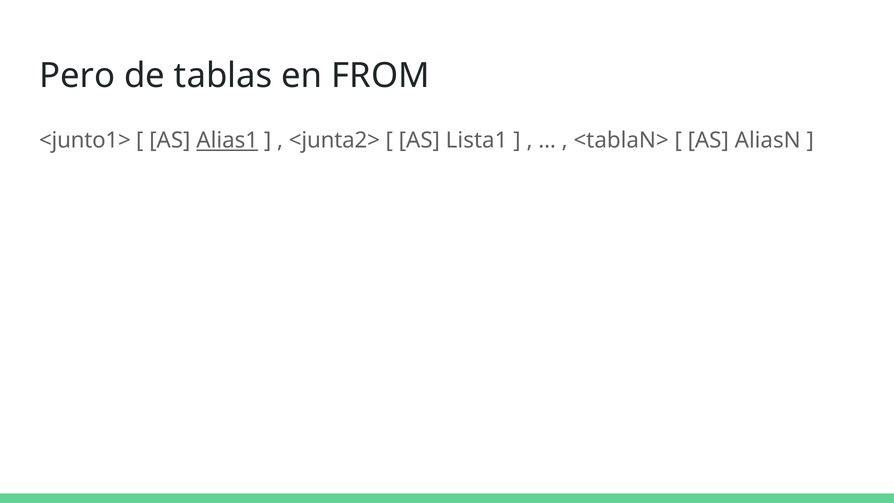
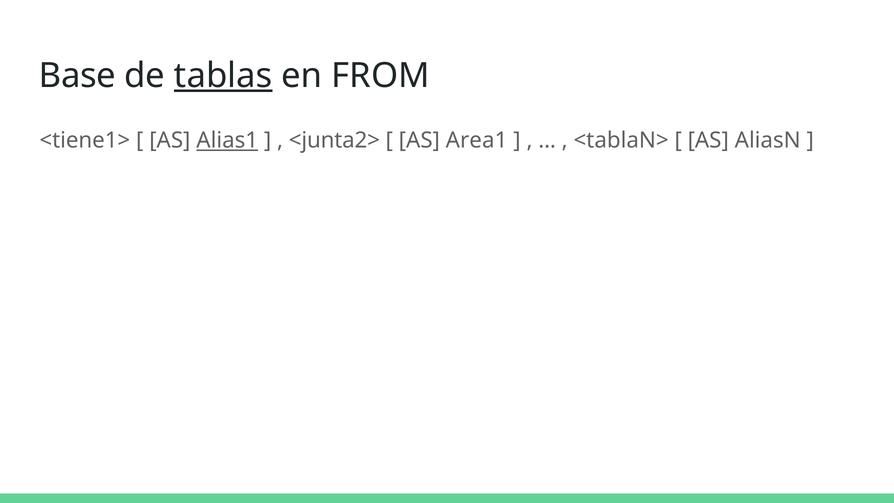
Pero: Pero -> Base
tablas underline: none -> present
<junto1>: <junto1> -> <tiene1>
Lista1: Lista1 -> Area1
